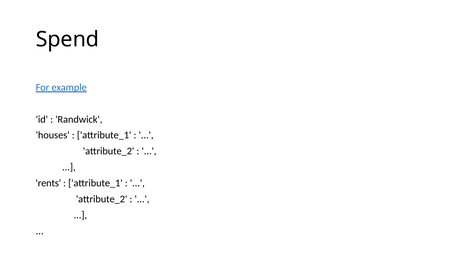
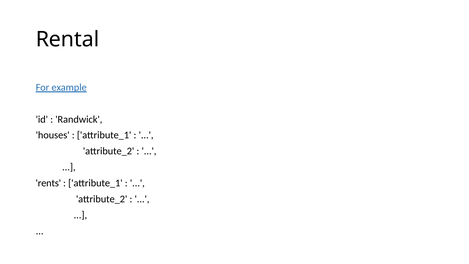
Spend: Spend -> Rental
